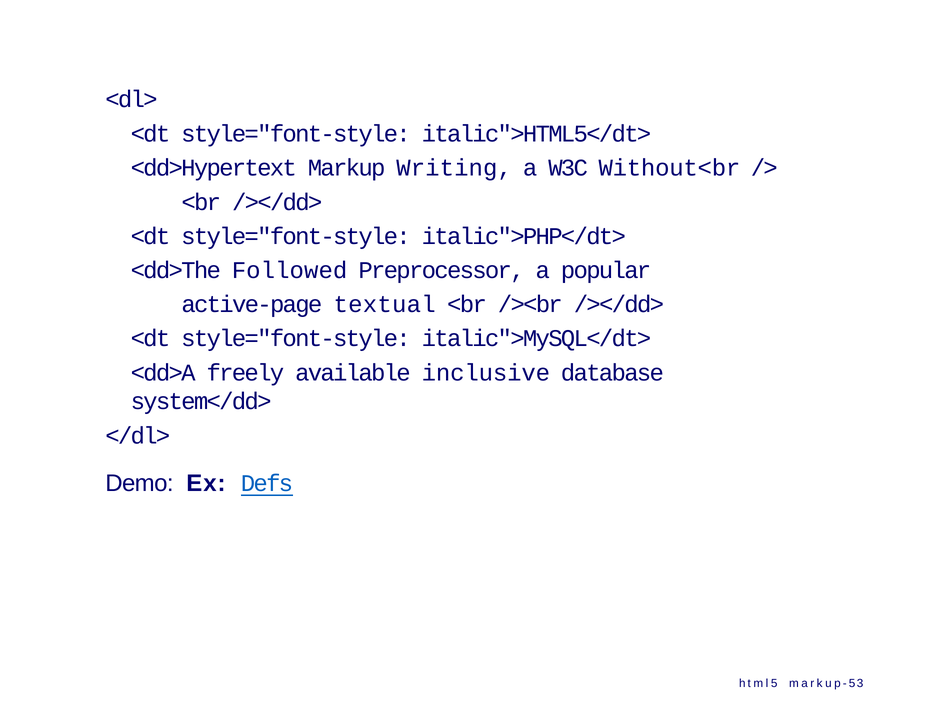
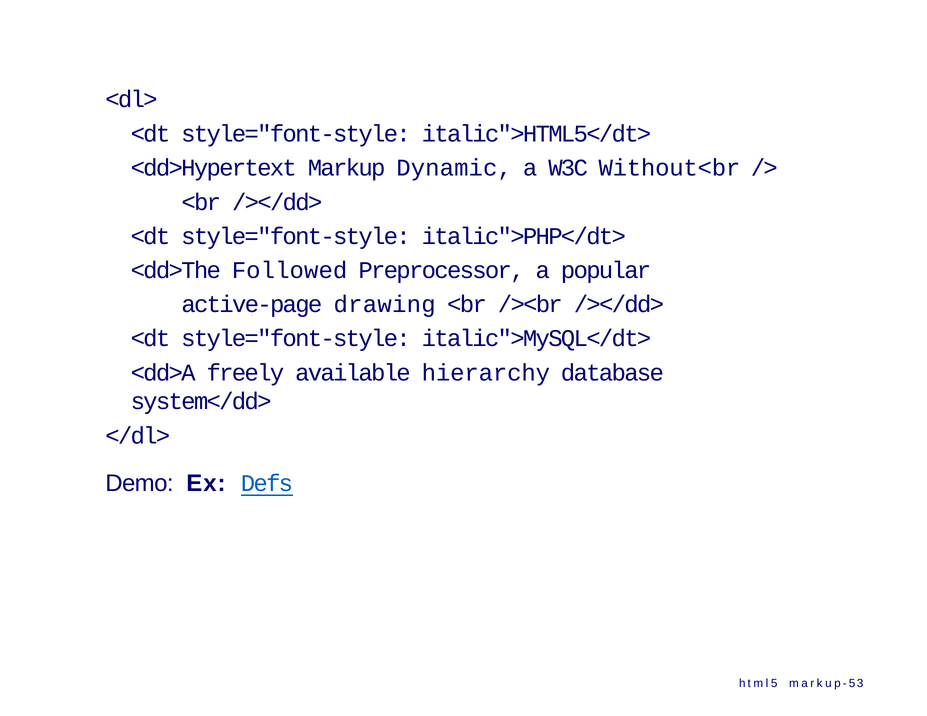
Writing: Writing -> Dynamic
textual: textual -> drawing
inclusive: inclusive -> hierarchy
